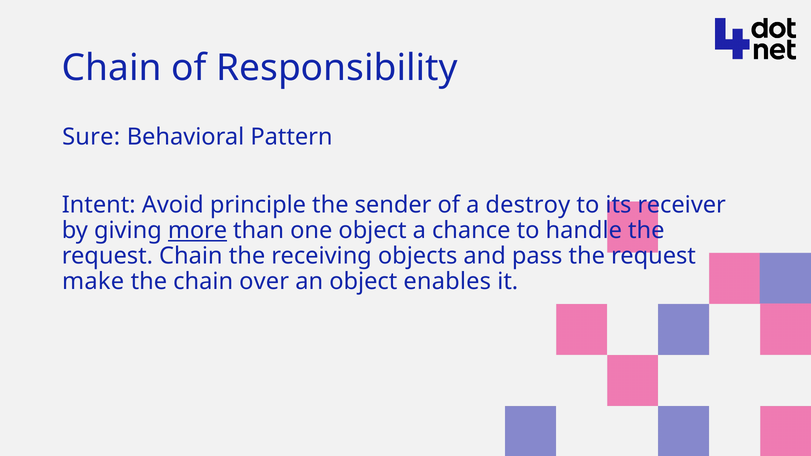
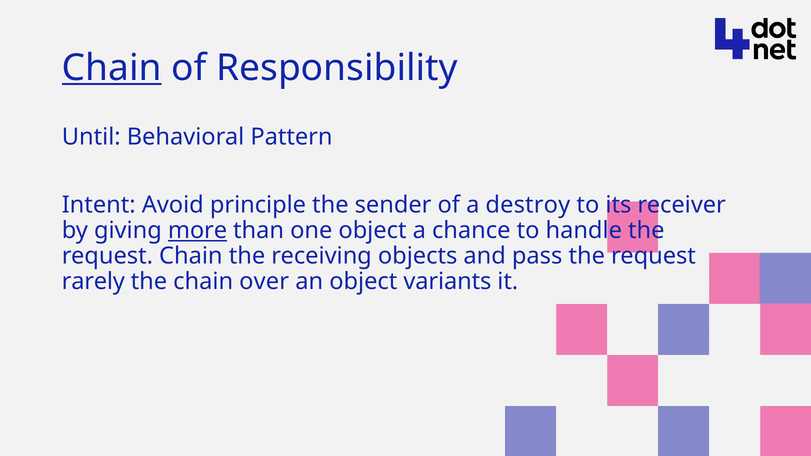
Chain at (112, 68) underline: none -> present
Sure: Sure -> Until
make: make -> rarely
enables: enables -> variants
